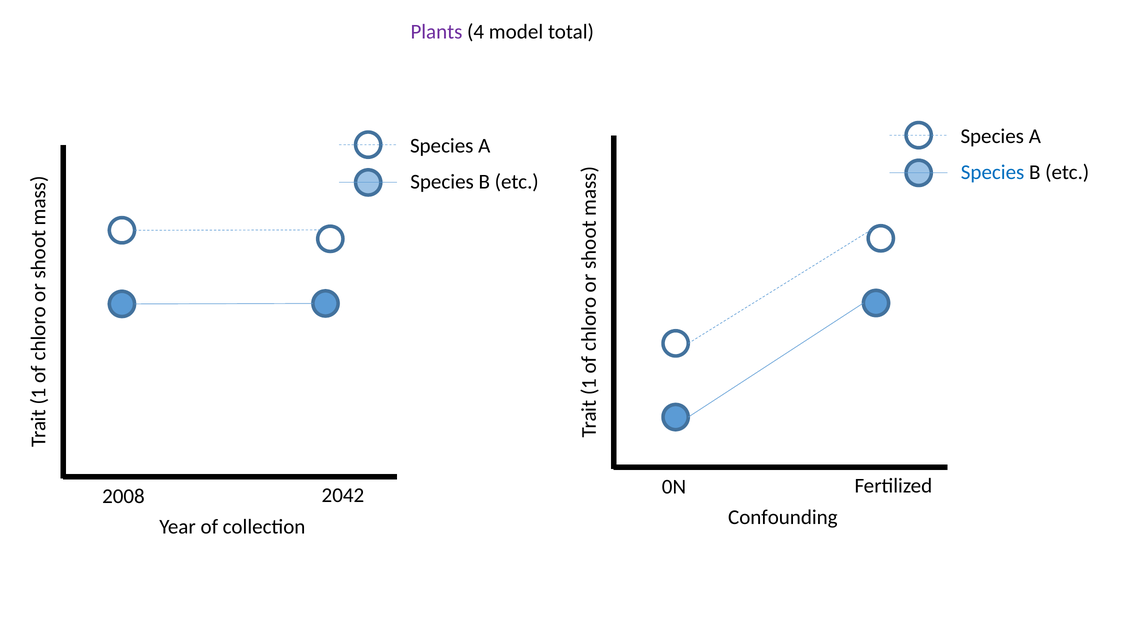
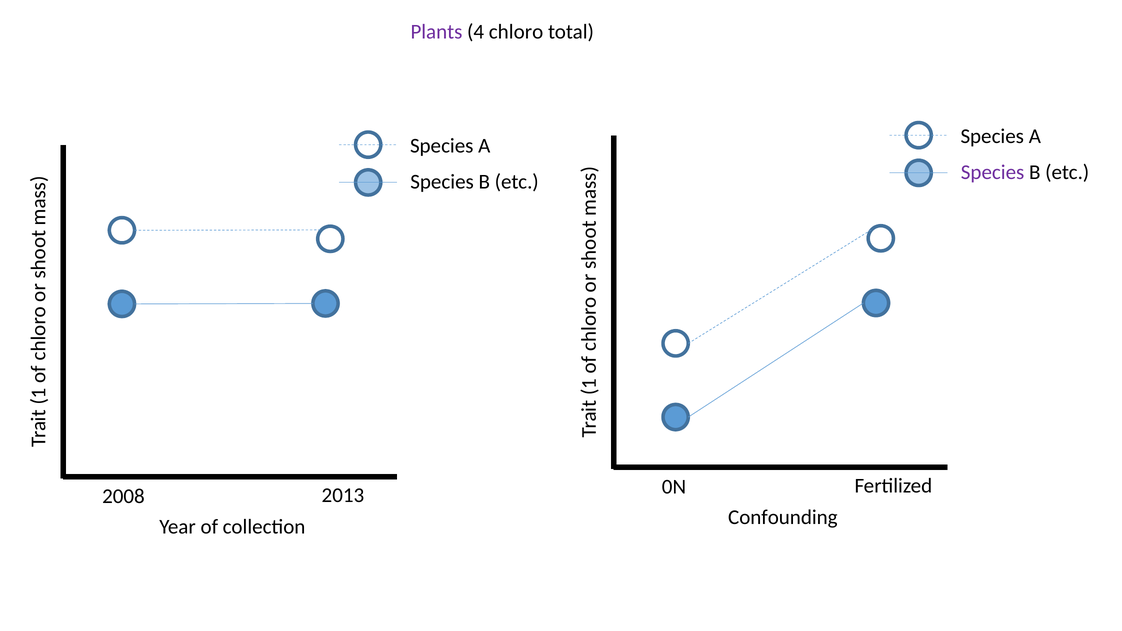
model: model -> chloro
Species at (993, 172) colour: blue -> purple
2042: 2042 -> 2013
